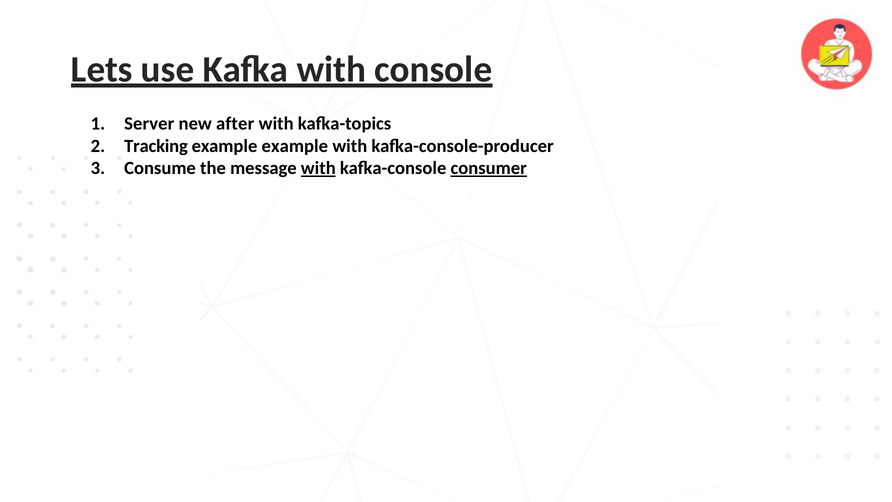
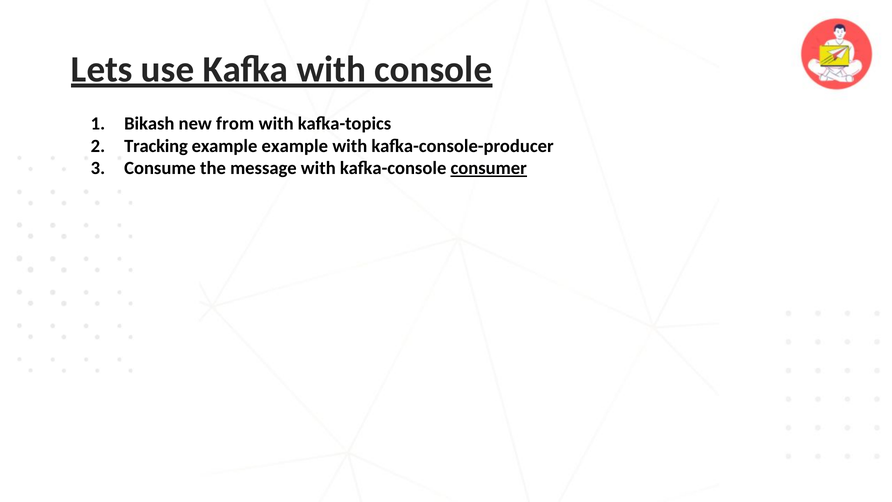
Server: Server -> Bikash
after: after -> from
with at (318, 168) underline: present -> none
